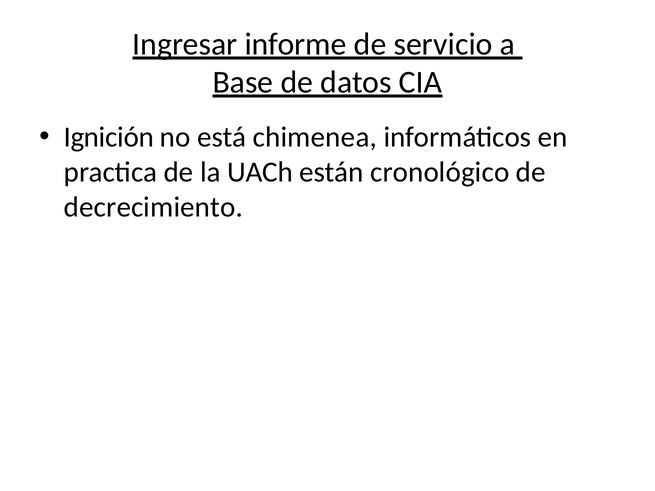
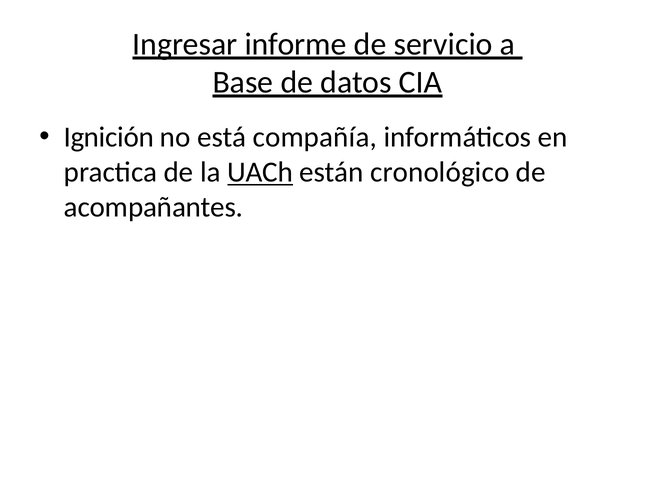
chimenea: chimenea -> compañía
UACh underline: none -> present
decrecimiento: decrecimiento -> acompañantes
